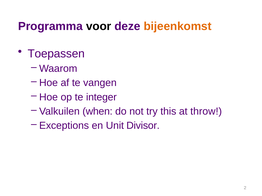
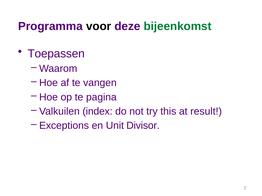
bijeenkomst colour: orange -> green
integer: integer -> pagina
when: when -> index
throw: throw -> result
